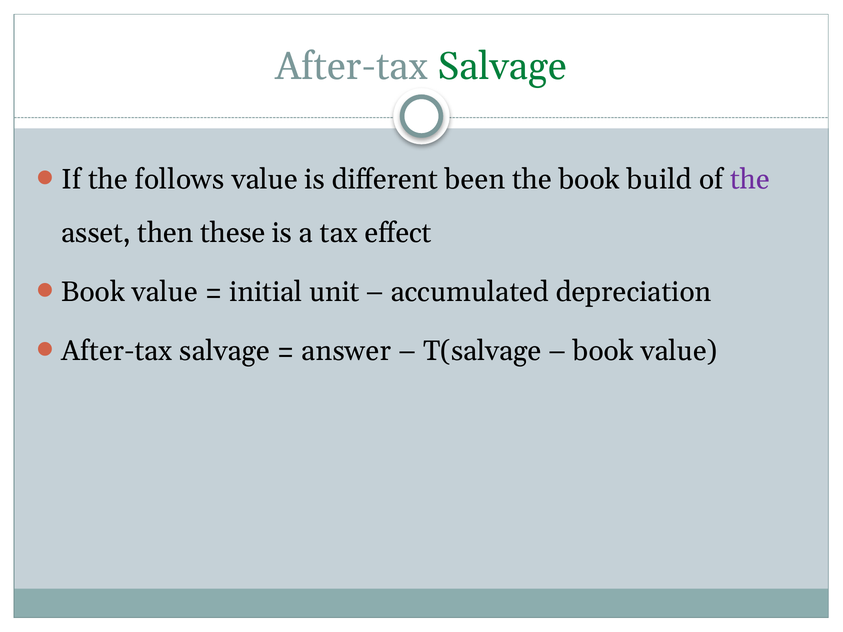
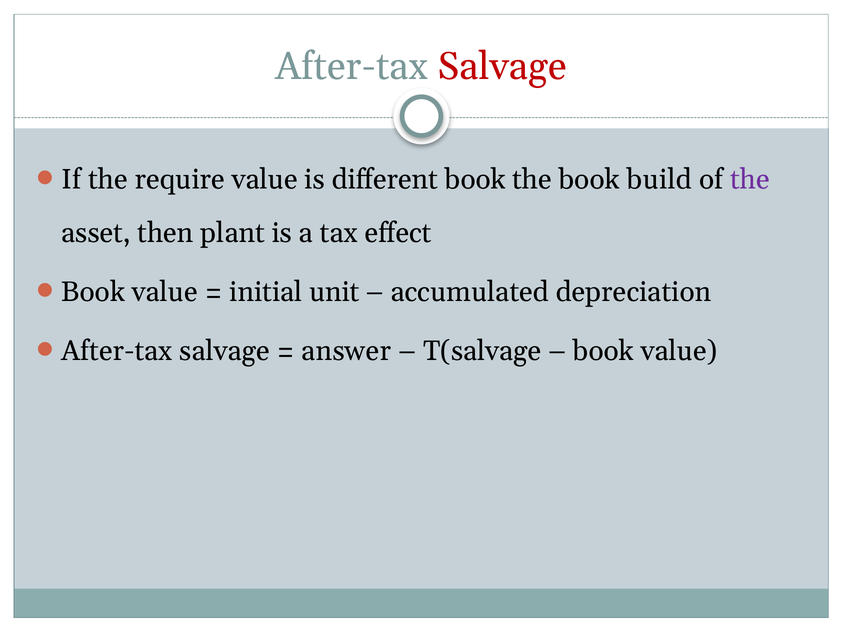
Salvage at (502, 66) colour: green -> red
follows: follows -> require
different been: been -> book
these: these -> plant
